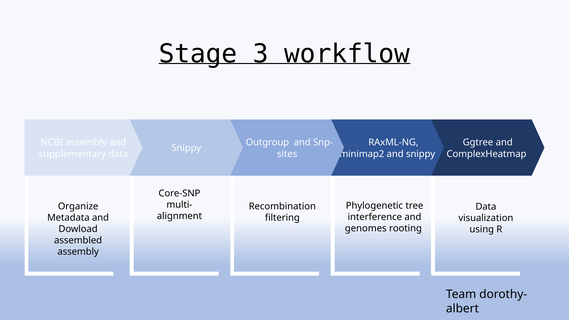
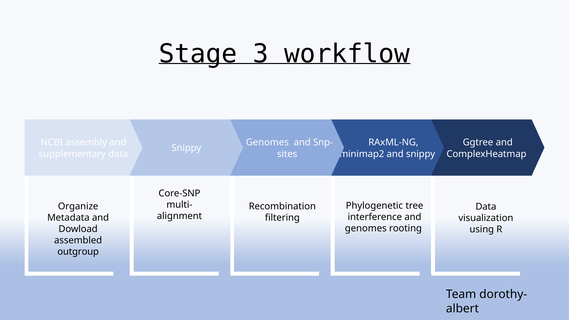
Outgroup at (267, 143): Outgroup -> Genomes
assembly at (78, 252): assembly -> outgroup
